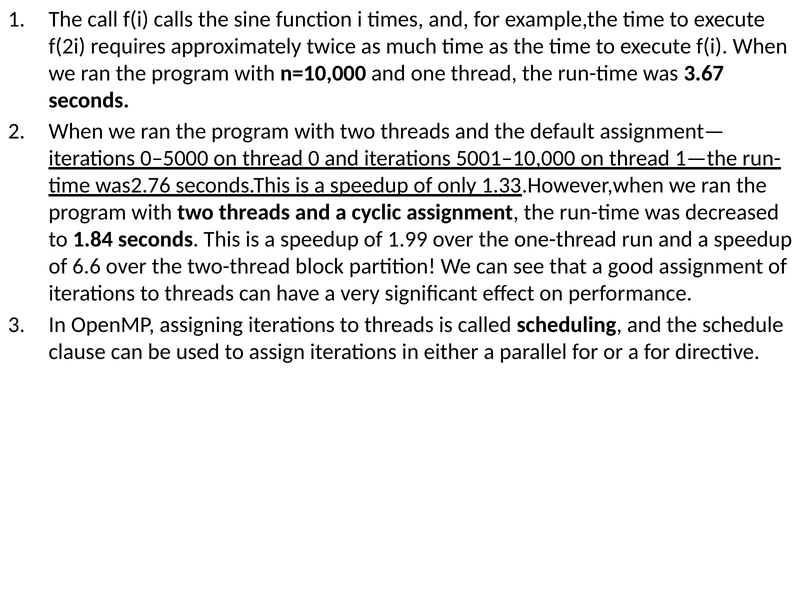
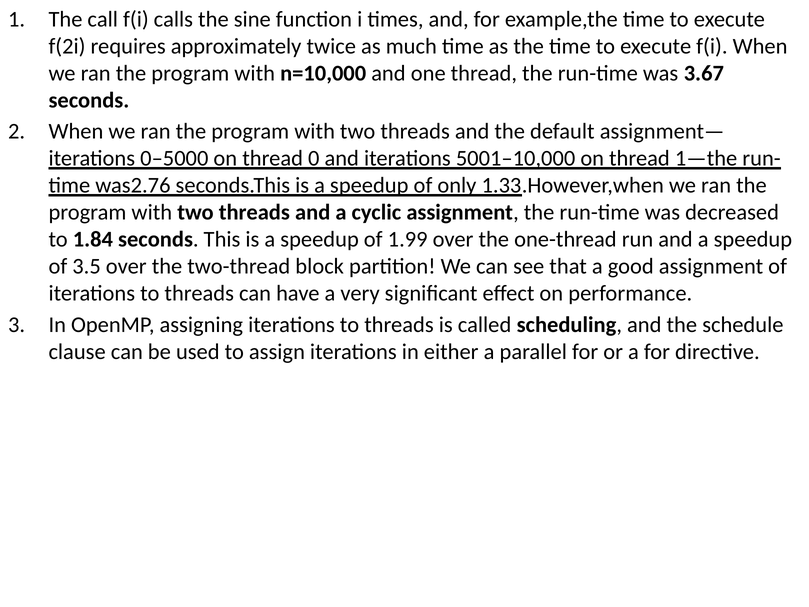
6.6: 6.6 -> 3.5
